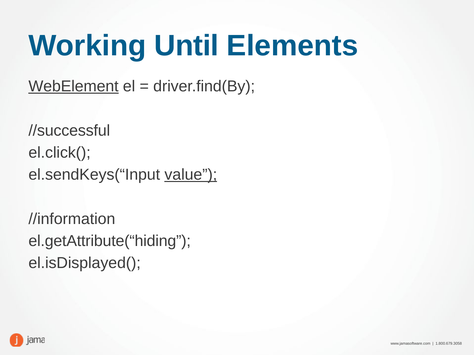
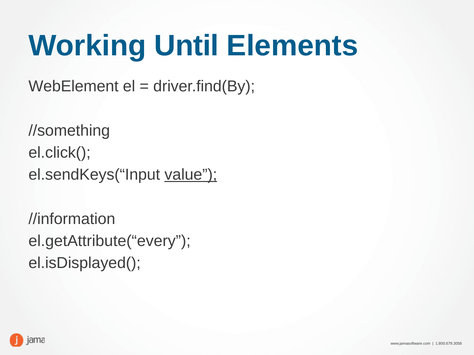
WebElement underline: present -> none
//successful: //successful -> //something
el.getAttribute(“hiding: el.getAttribute(“hiding -> el.getAttribute(“every
